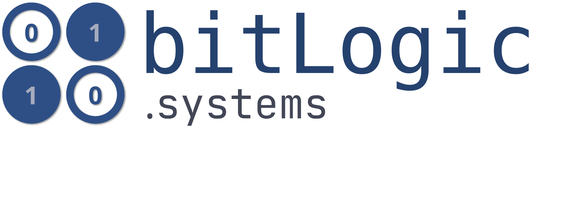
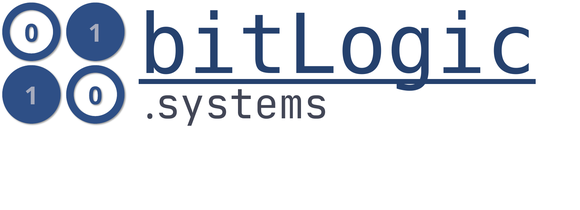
bitLogic underline: none -> present
